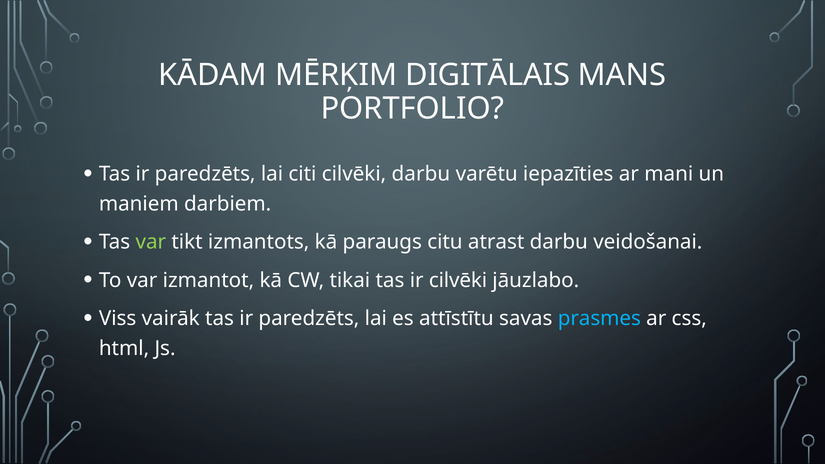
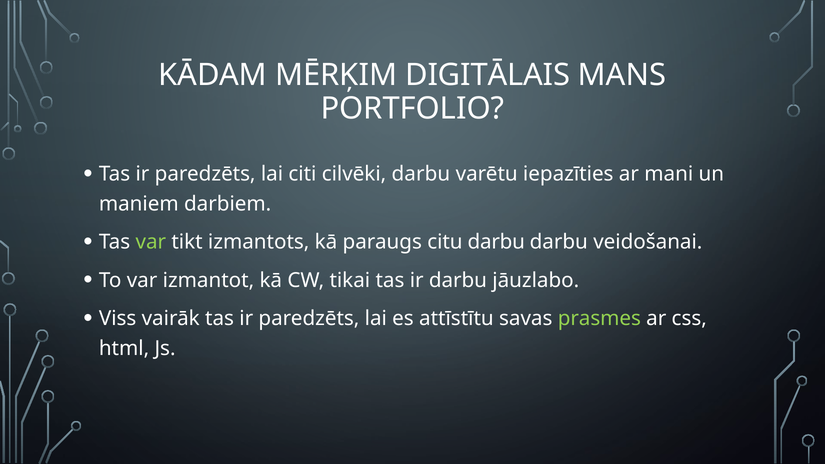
citu atrast: atrast -> darbu
ir cilvēki: cilvēki -> darbu
prasmes colour: light blue -> light green
